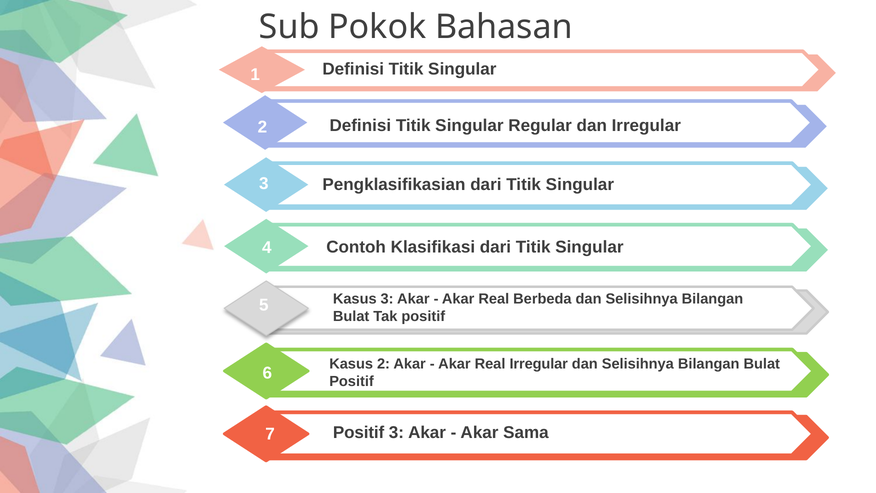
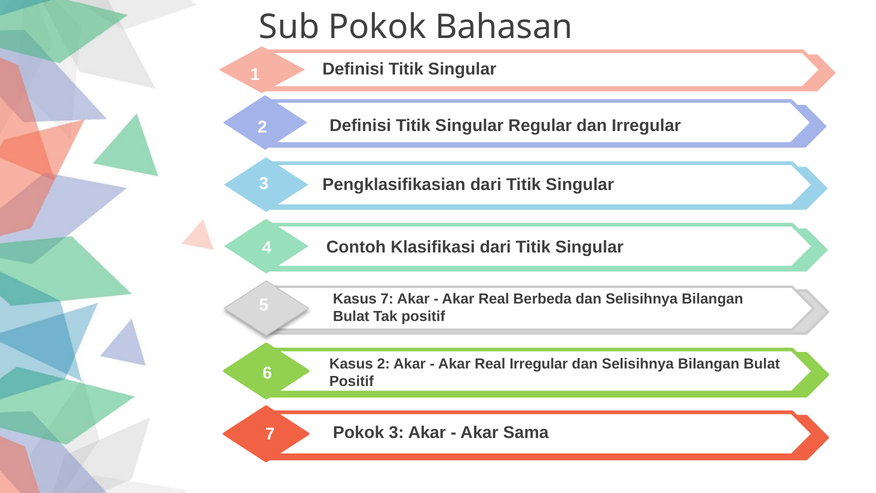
Kasus 3: 3 -> 7
7 Positif: Positif -> Pokok
